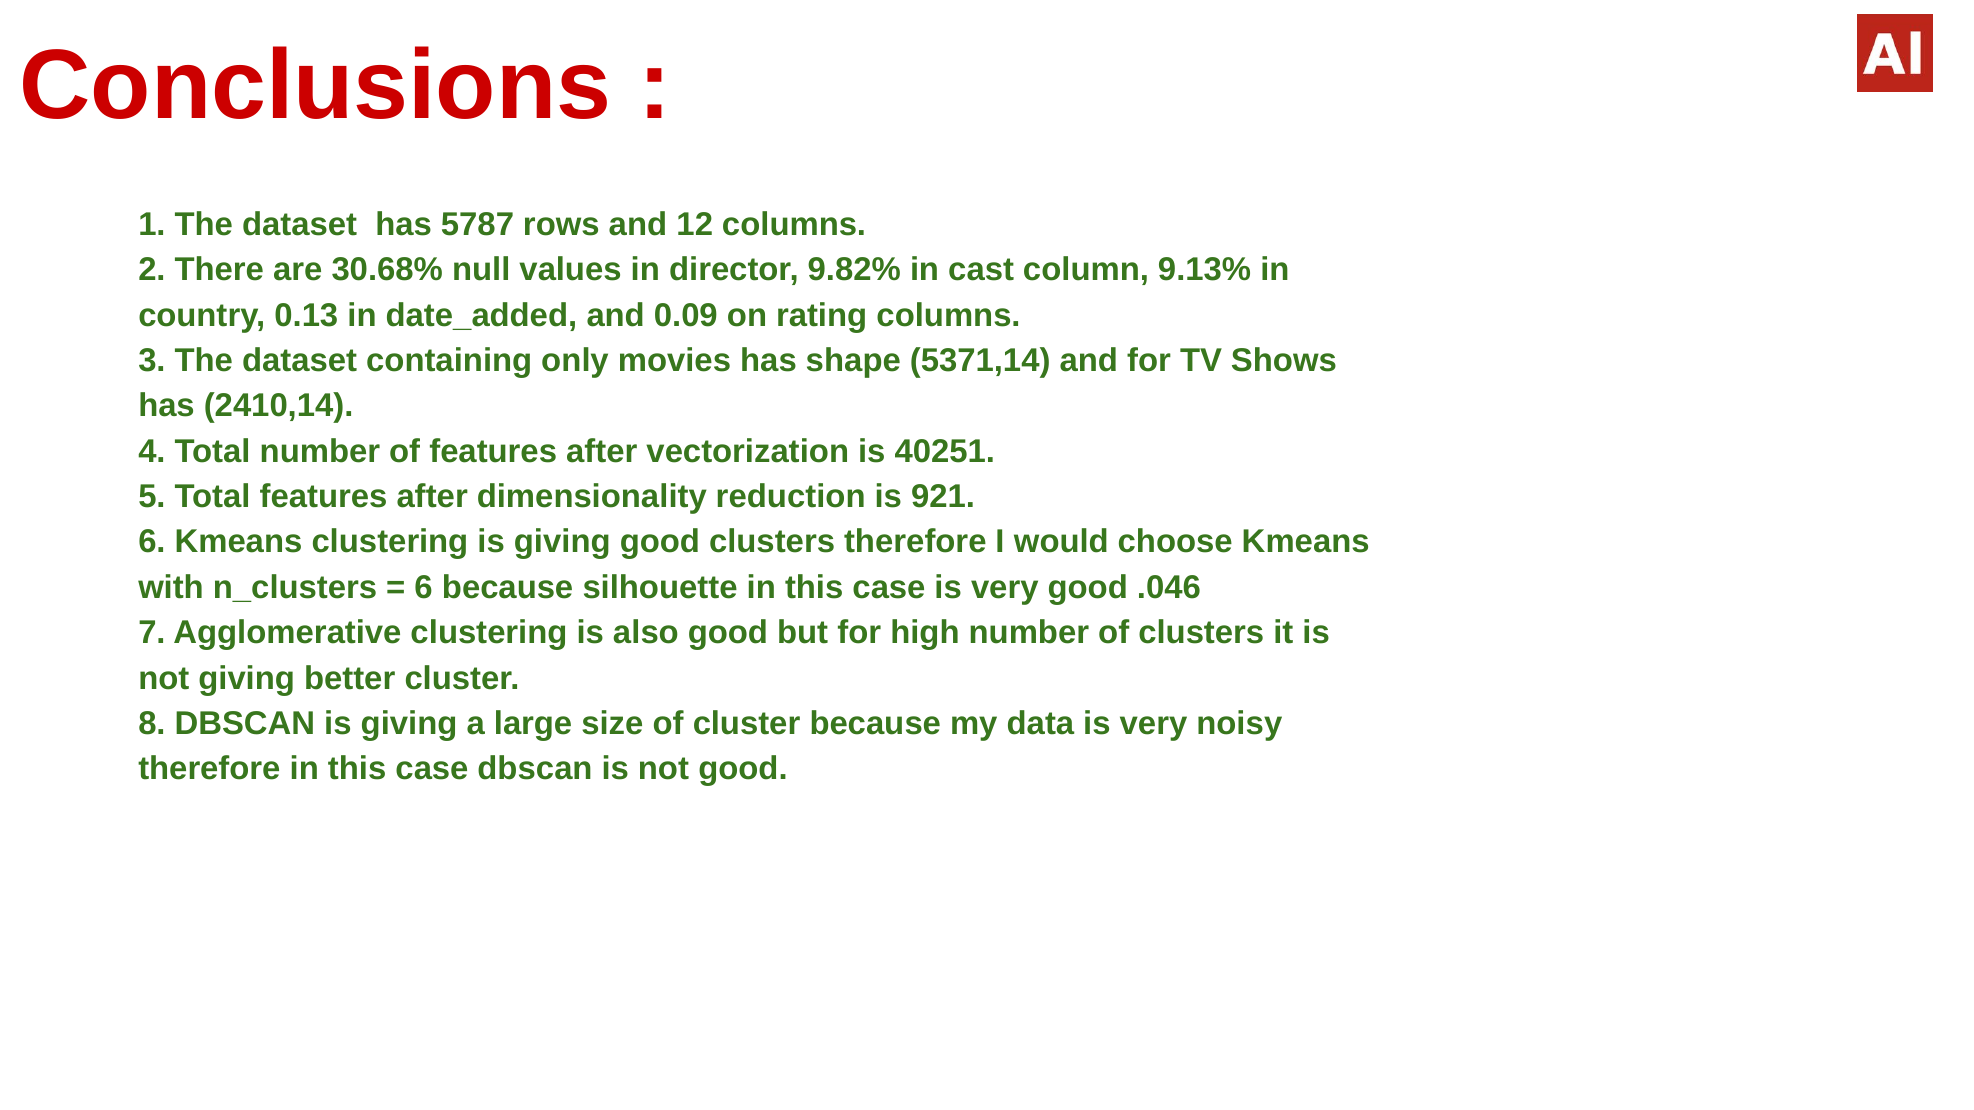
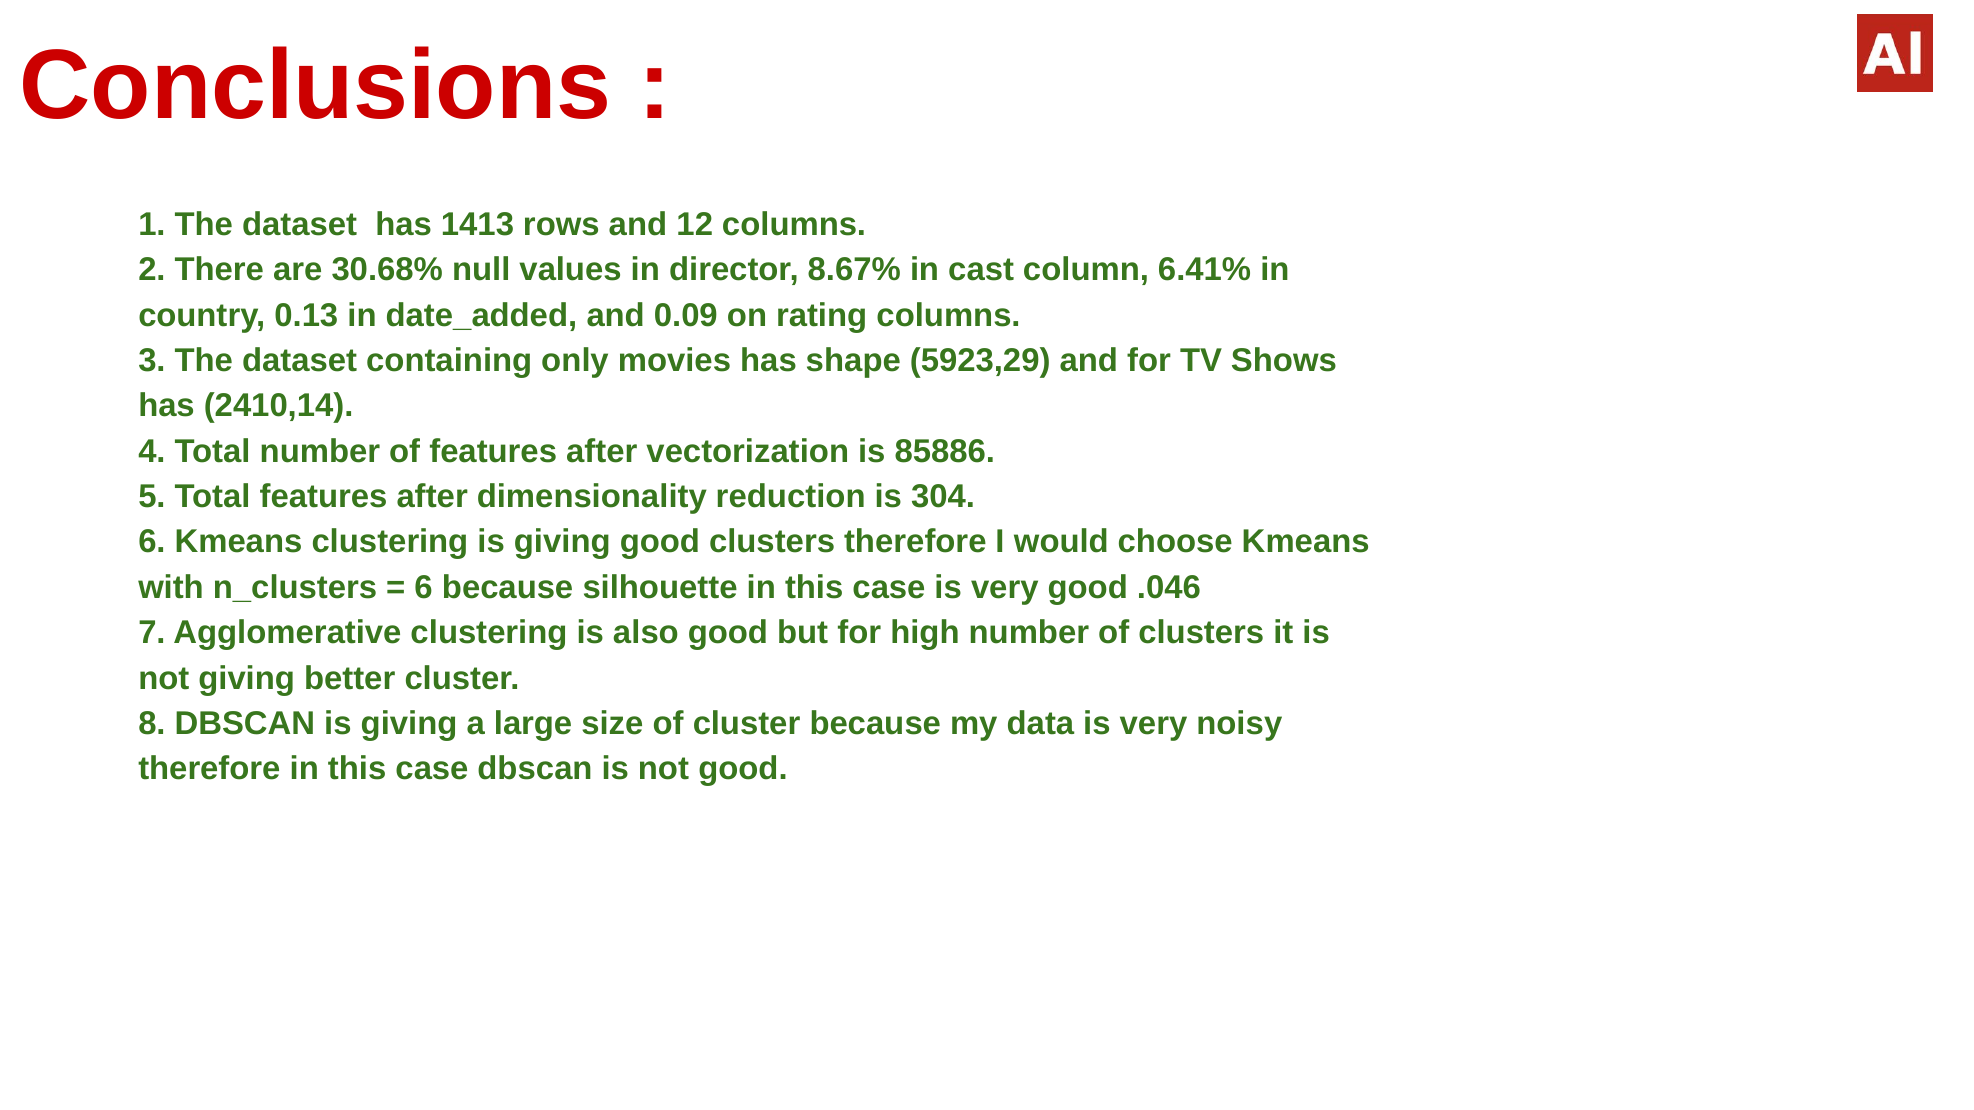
5787: 5787 -> 1413
9.82%: 9.82% -> 8.67%
9.13%: 9.13% -> 6.41%
5371,14: 5371,14 -> 5923,29
40251: 40251 -> 85886
921: 921 -> 304
